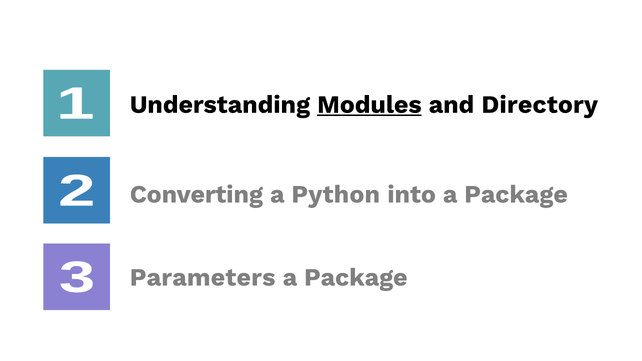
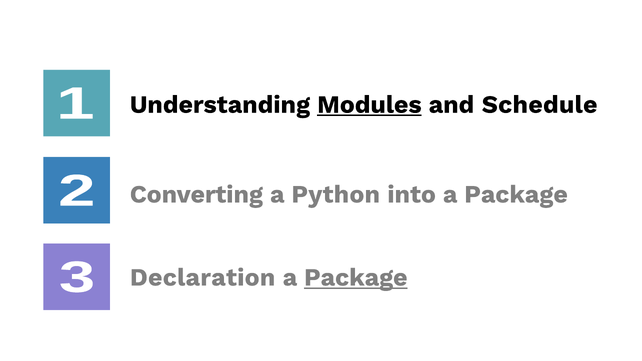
Directory: Directory -> Schedule
Parameters: Parameters -> Declaration
Package at (356, 277) underline: none -> present
